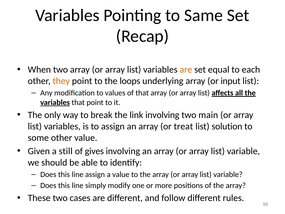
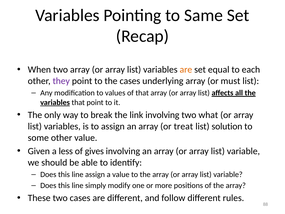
they colour: orange -> purple
the loops: loops -> cases
input: input -> must
main: main -> what
still: still -> less
